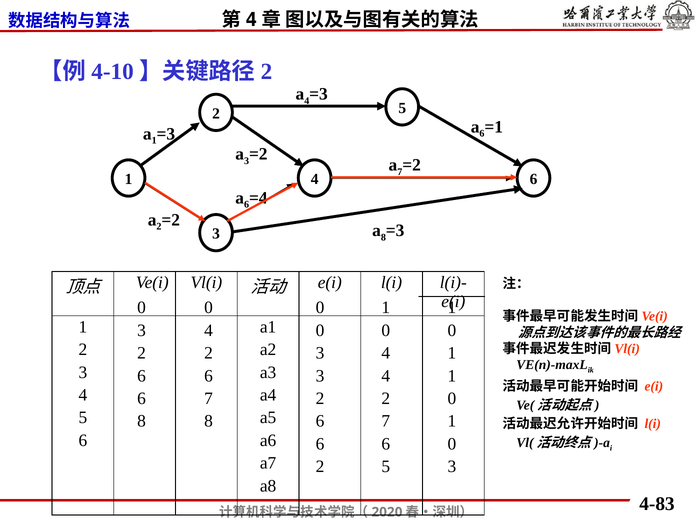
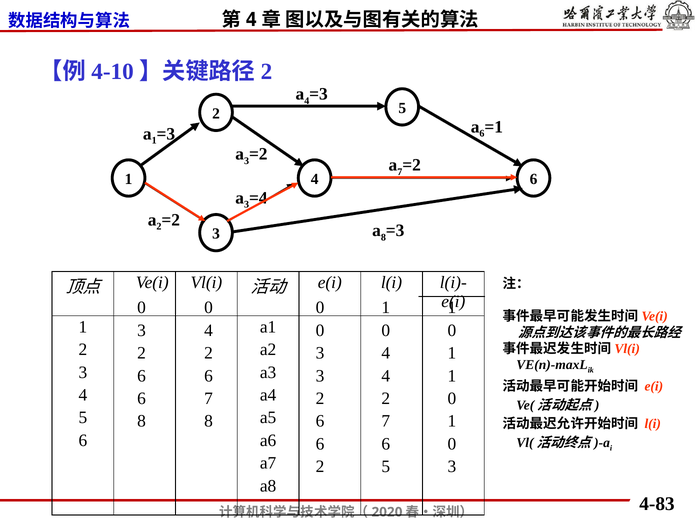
6 at (247, 205): 6 -> 3
